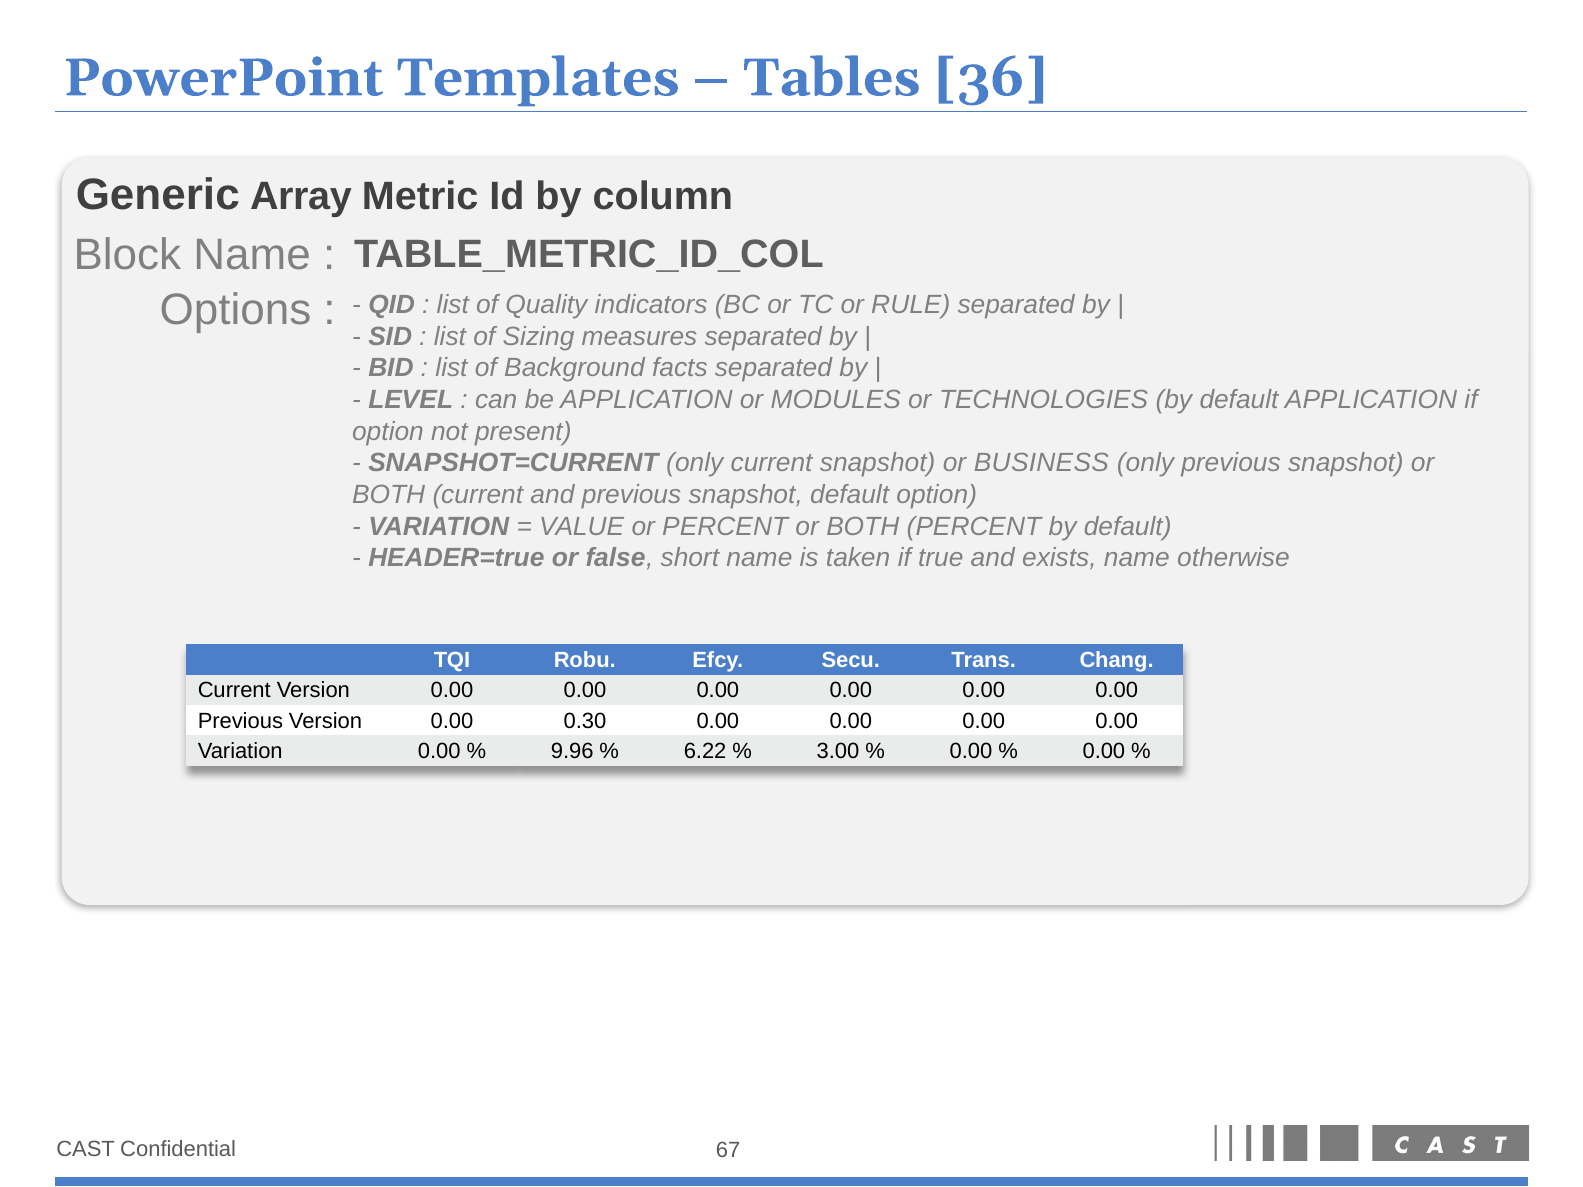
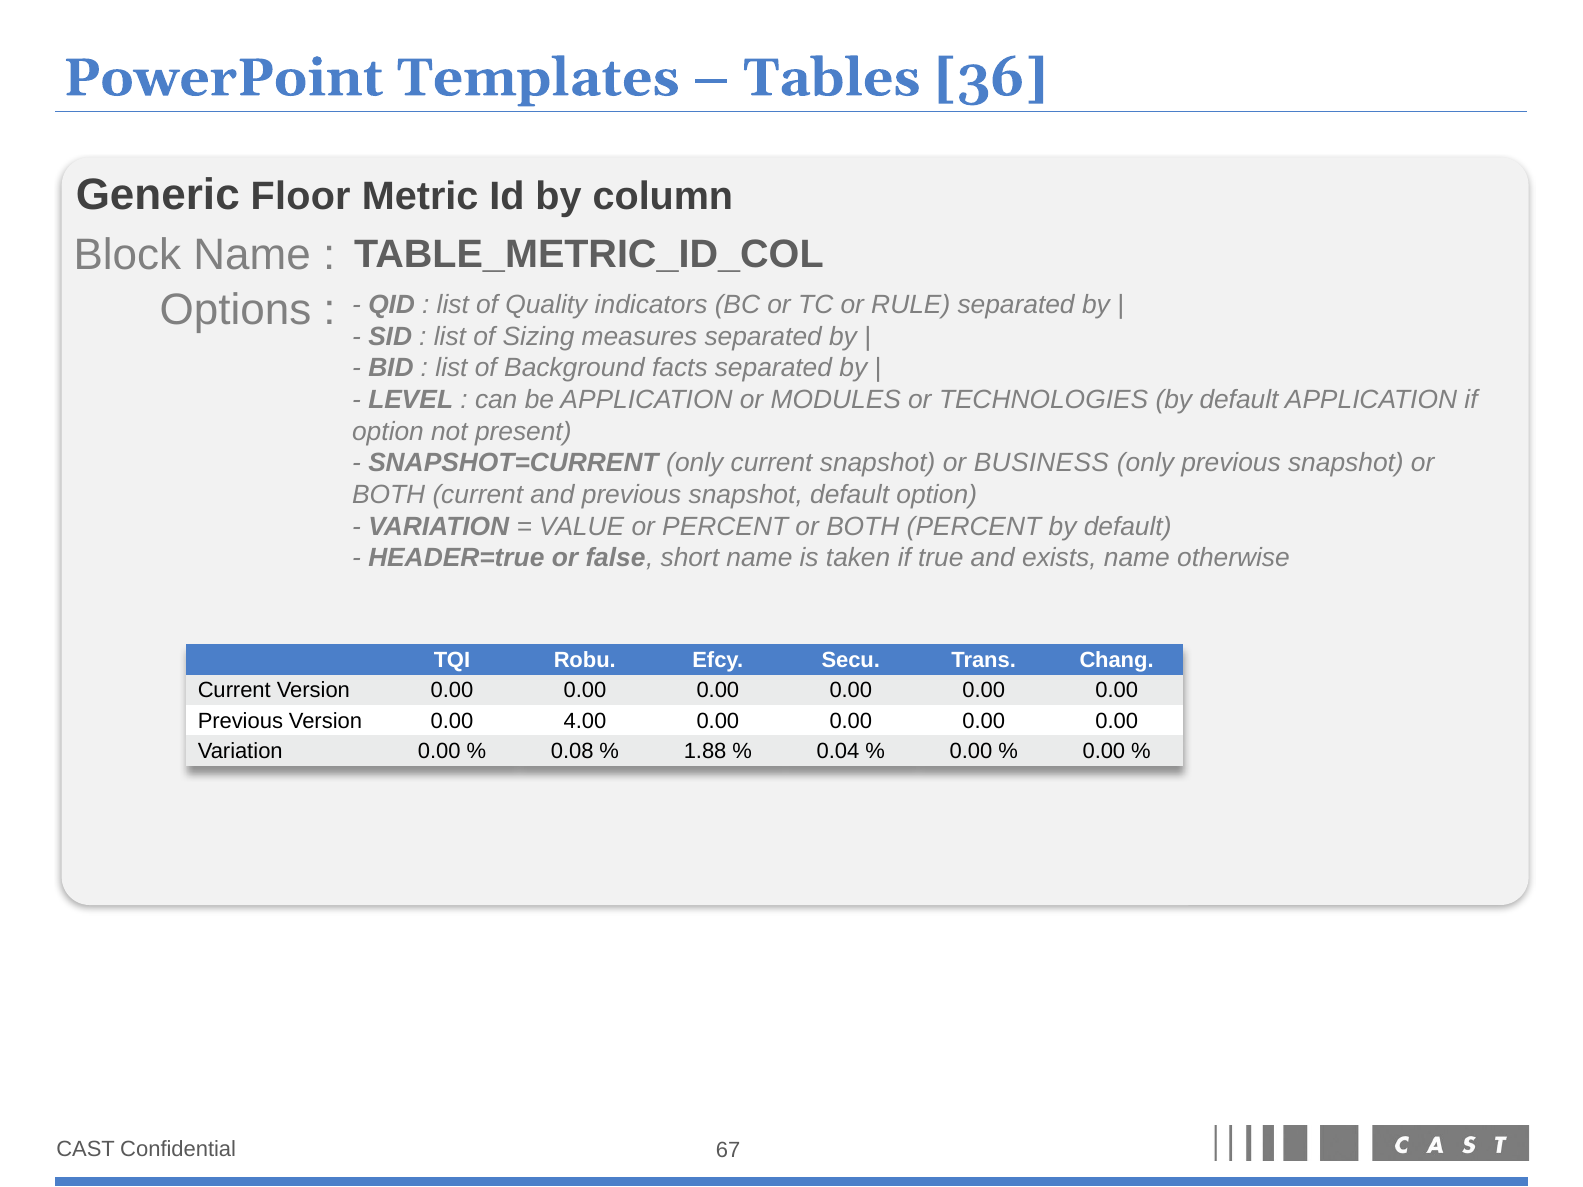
Array: Array -> Floor
0.30: 0.30 -> 4.00
9.96: 9.96 -> 0.08
6.22: 6.22 -> 1.88
3.00: 3.00 -> 0.04
